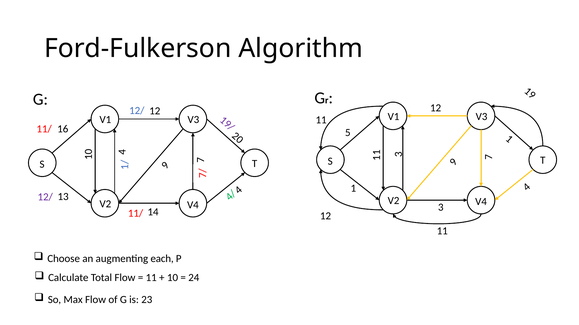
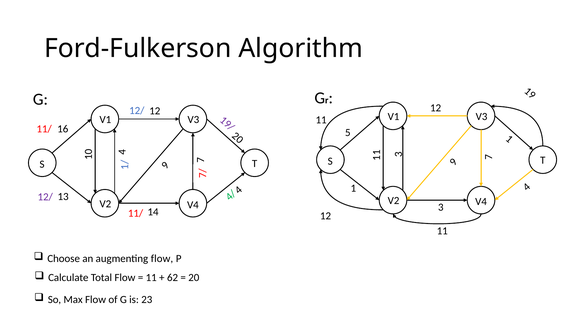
augmenting each: each -> flow
10: 10 -> 62
24: 24 -> 20
